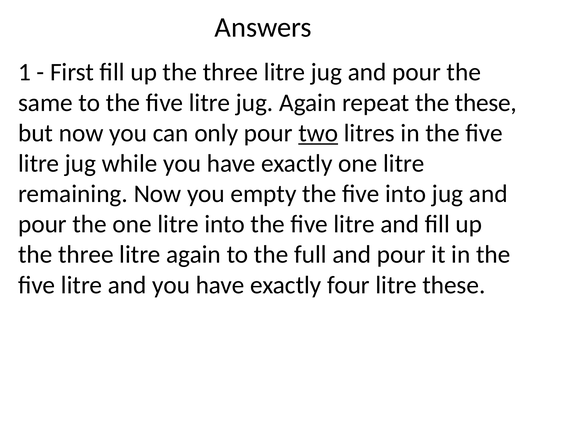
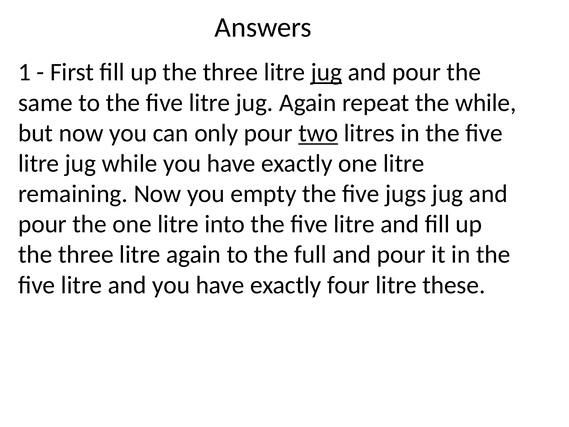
jug at (326, 72) underline: none -> present
the these: these -> while
five into: into -> jugs
